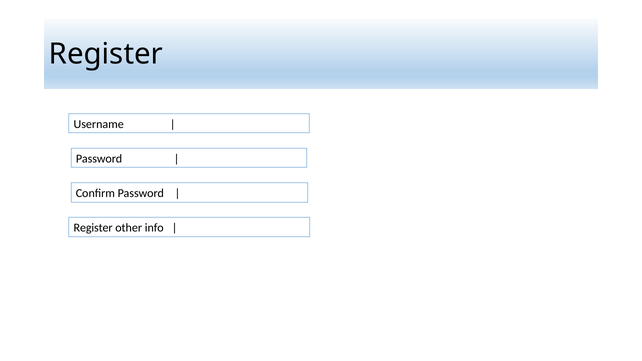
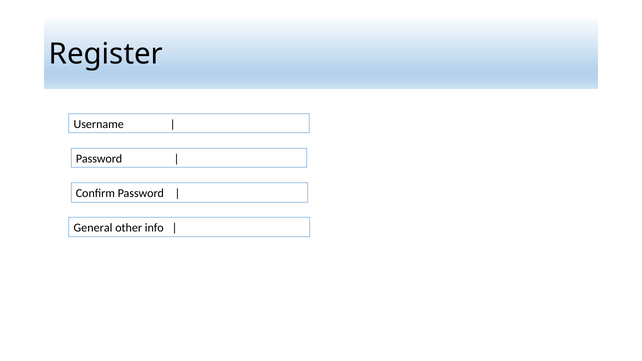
Register at (93, 228): Register -> General
